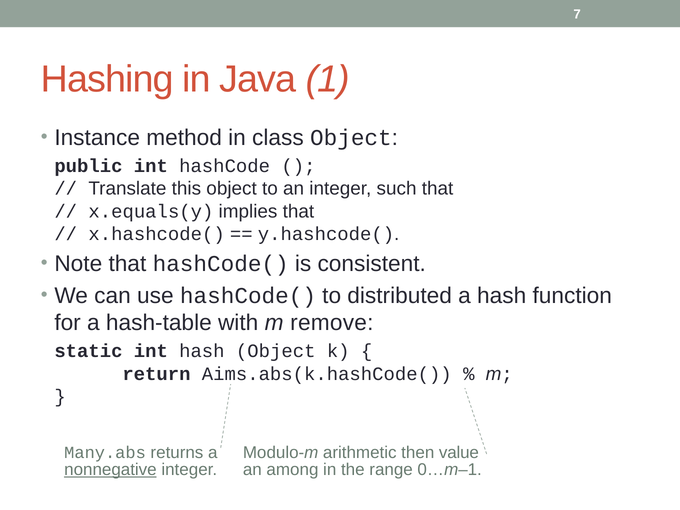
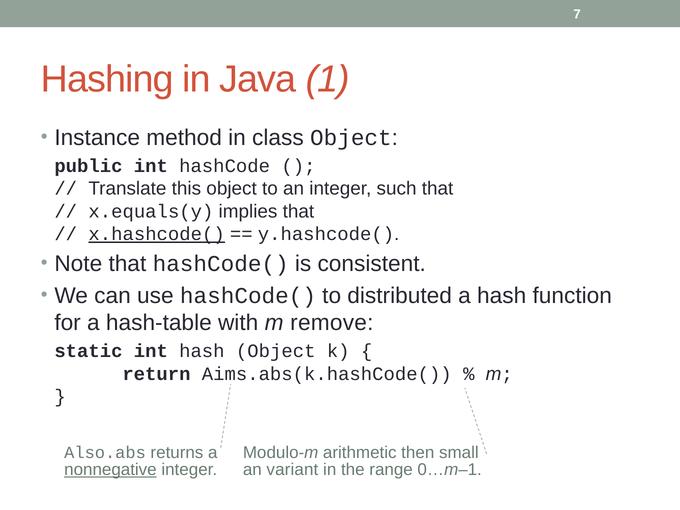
x.hashcode( underline: none -> present
value: value -> small
Many.abs: Many.abs -> Also.abs
among: among -> variant
